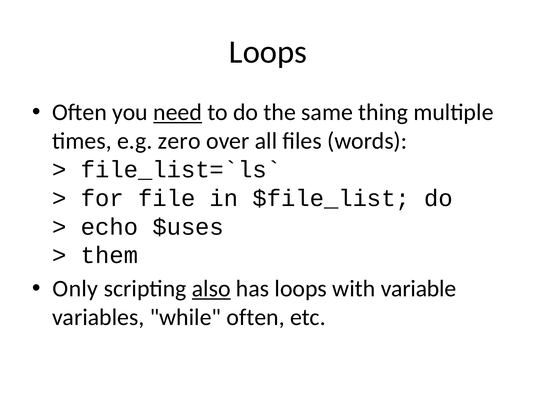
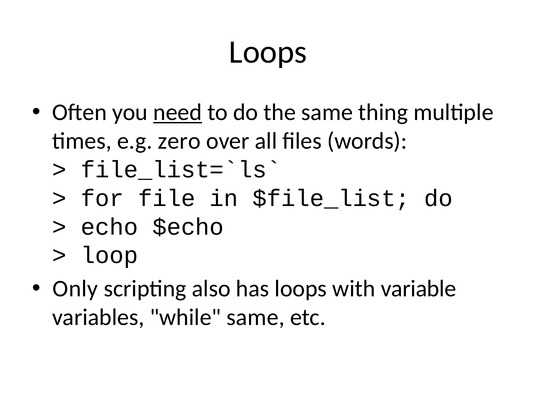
$uses: $uses -> $echo
them: them -> loop
also underline: present -> none
while often: often -> same
